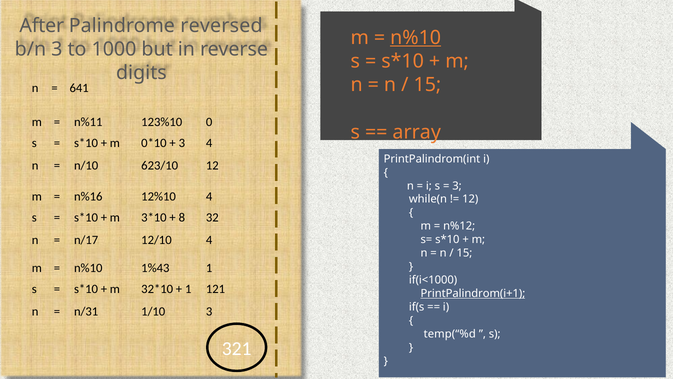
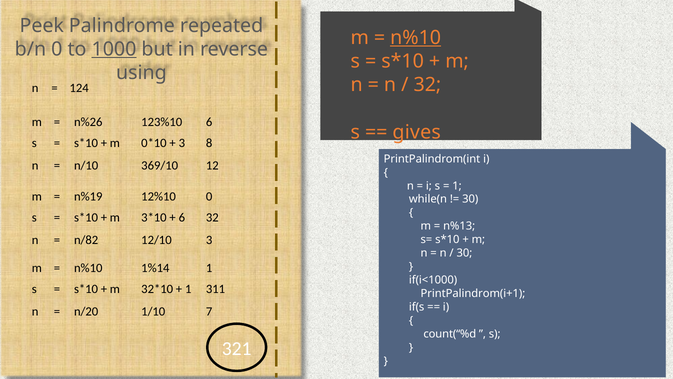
After: After -> Peek
reversed: reversed -> repeated
b/n 3: 3 -> 0
1000 underline: none -> present
digits: digits -> using
15 at (427, 85): 15 -> 32
641: 641 -> 124
n%11: n%11 -> n%26
123%10 0: 0 -> 6
array: array -> gives
3 4: 4 -> 8
623/10: 623/10 -> 369/10
3 at (457, 186): 3 -> 1
n%16: n%16 -> n%19
12%10 4: 4 -> 0
12 at (470, 199): 12 -> 30
8 at (182, 217): 8 -> 6
n%12: n%12 -> n%13
n/17: n/17 -> n/82
12/10 4: 4 -> 3
15 at (464, 253): 15 -> 30
1%43: 1%43 -> 1%14
121: 121 -> 311
PrintPalindrom(i+1 underline: present -> none
n/31: n/31 -> n/20
1/10 3: 3 -> 7
temp(“%d: temp(“%d -> count(“%d
